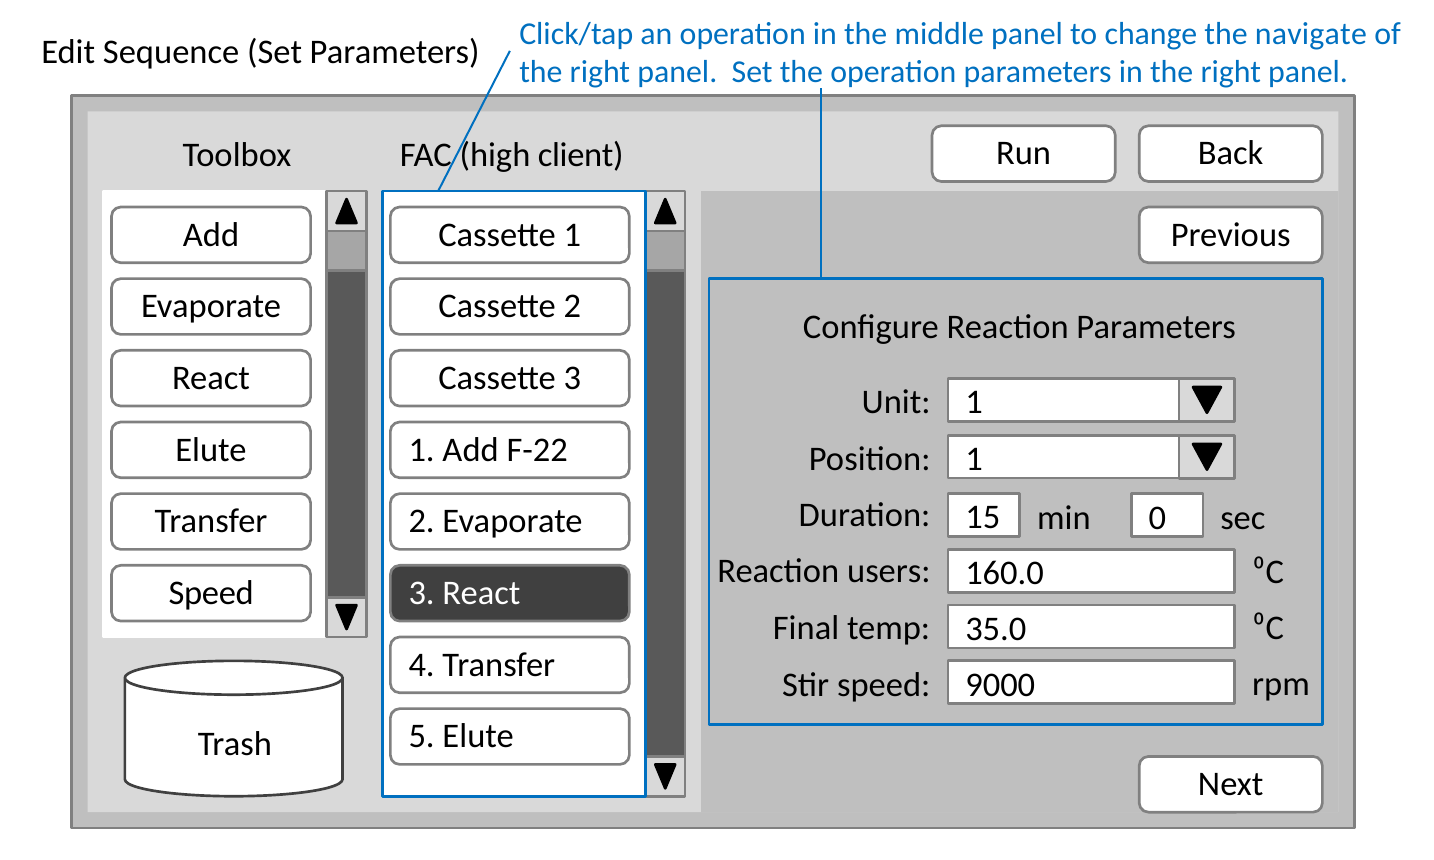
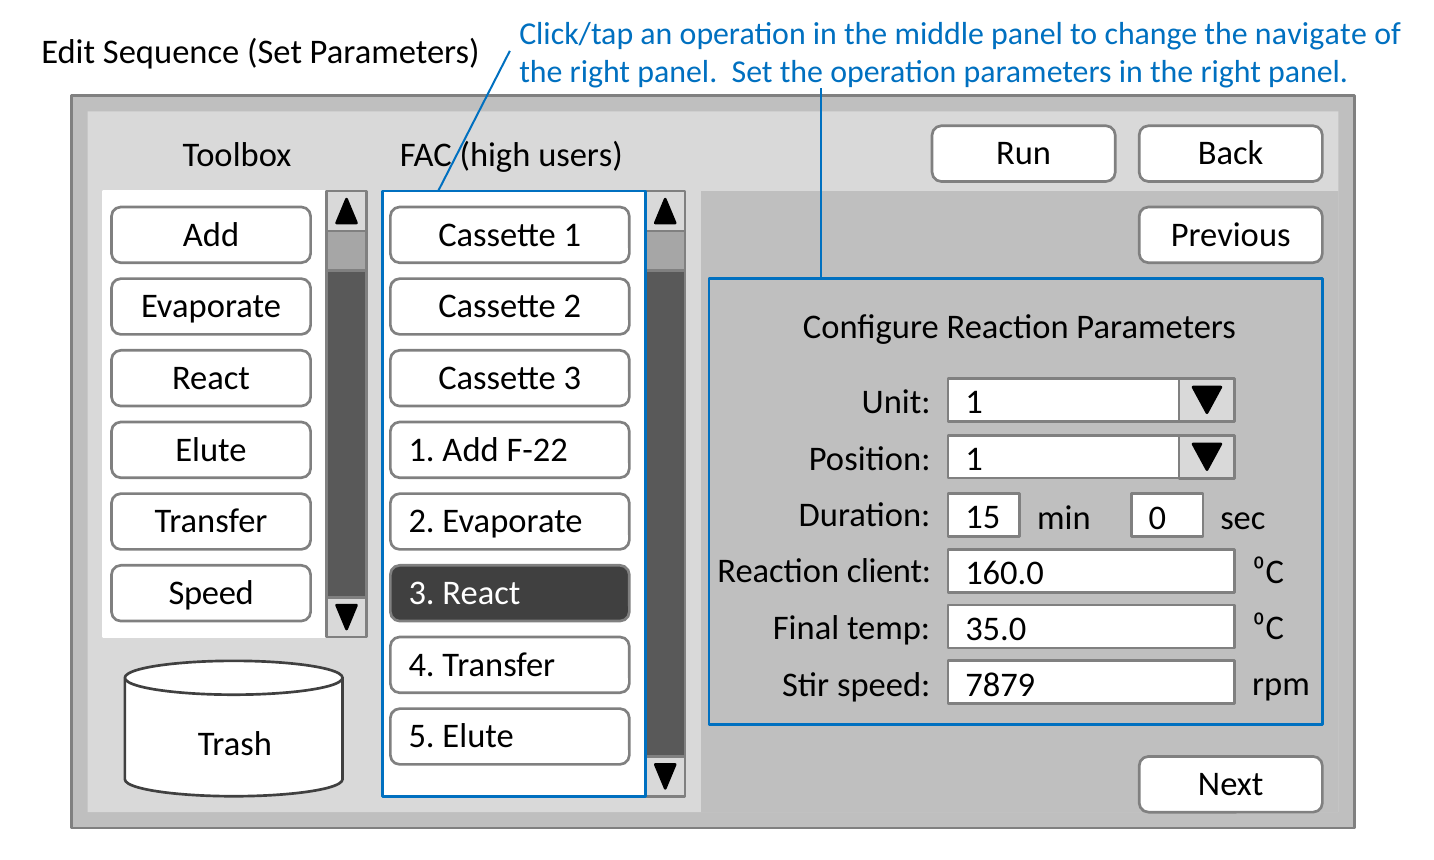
client: client -> users
users: users -> client
9000: 9000 -> 7879
